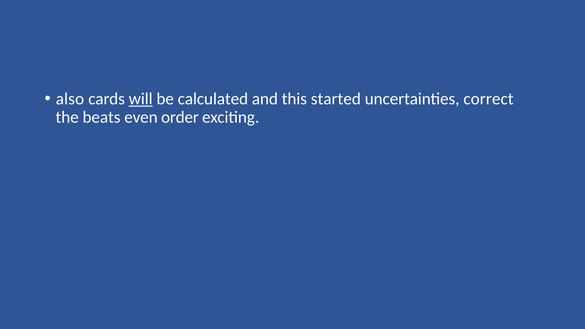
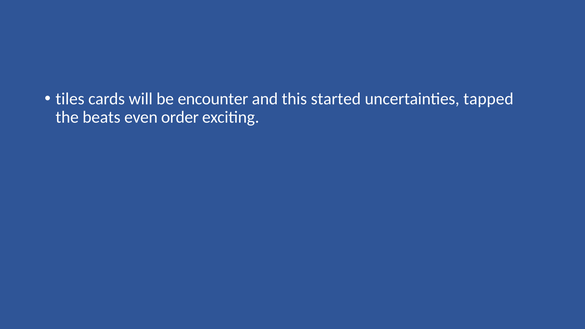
also: also -> tiles
will underline: present -> none
calculated: calculated -> encounter
correct: correct -> tapped
